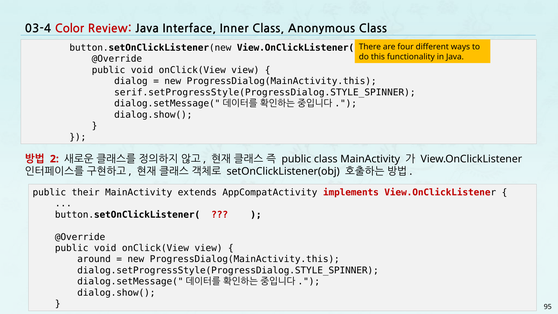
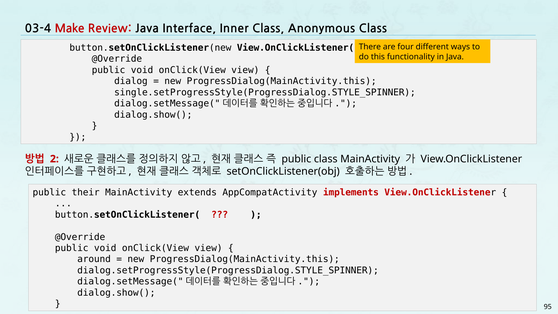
Color: Color -> Make
serif.setProgressStyle(ProgressDialog.STYLE_SPINNER: serif.setProgressStyle(ProgressDialog.STYLE_SPINNER -> single.setProgressStyle(ProgressDialog.STYLE_SPINNER
